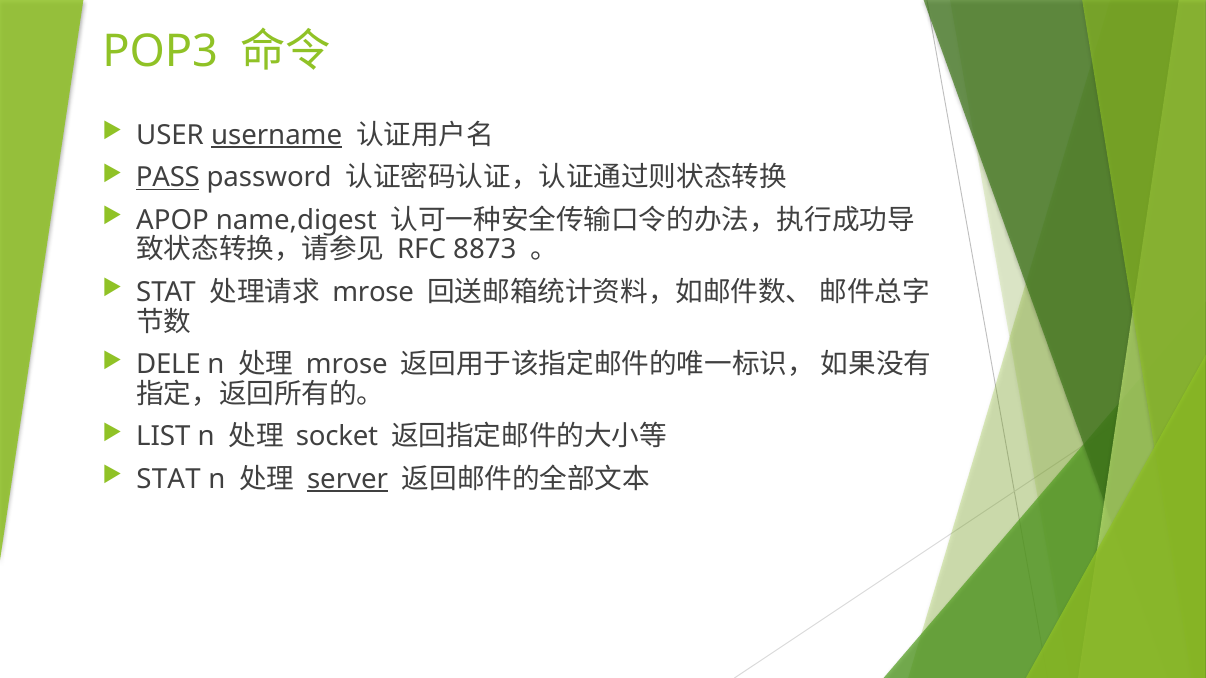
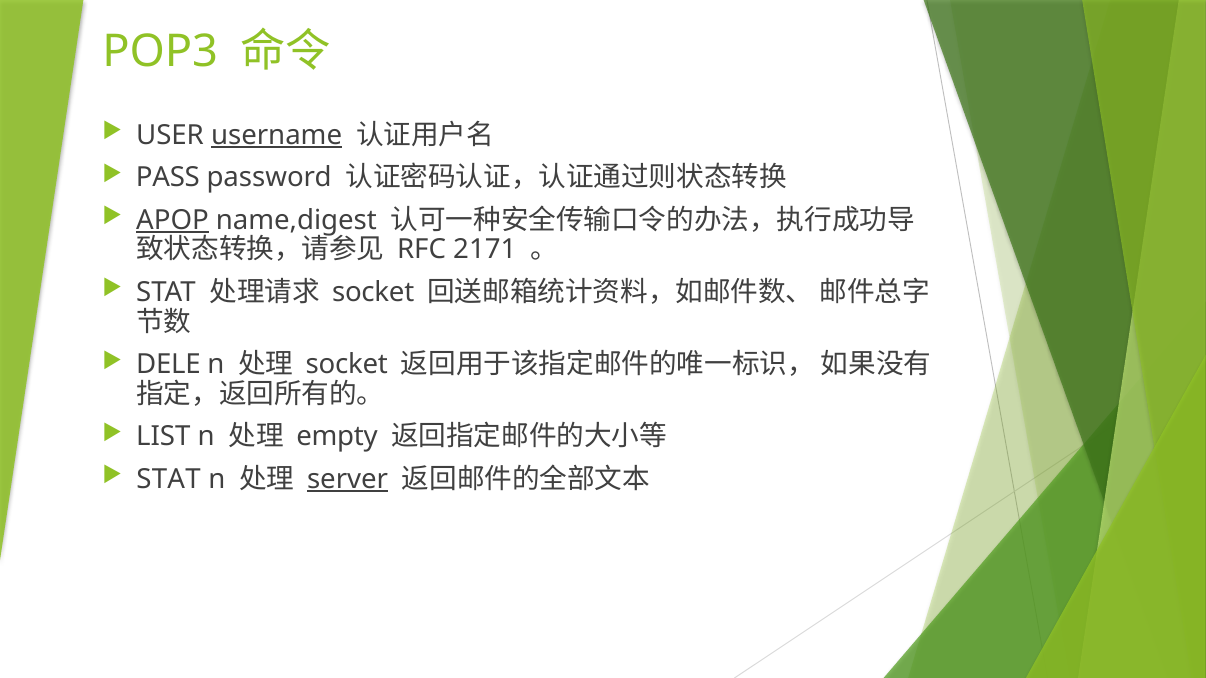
PASS underline: present -> none
APOP underline: none -> present
8873: 8873 -> 2171
mrose at (373, 292): mrose -> socket
mrose at (347, 365): mrose -> socket
socket: socket -> empty
